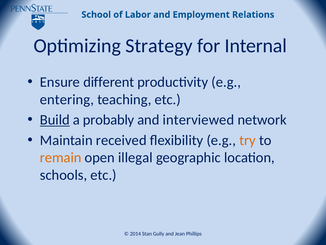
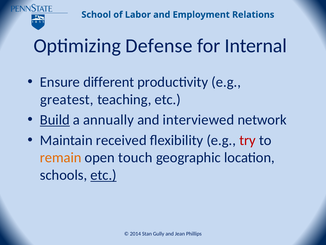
Strategy: Strategy -> Defense
entering: entering -> greatest
probably: probably -> annually
try colour: orange -> red
illegal: illegal -> touch
etc at (104, 175) underline: none -> present
